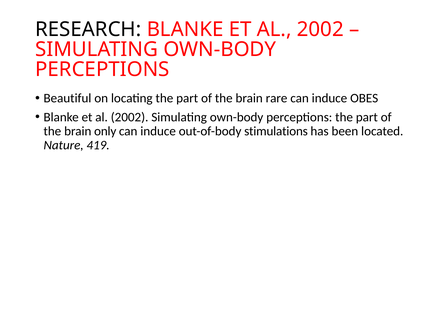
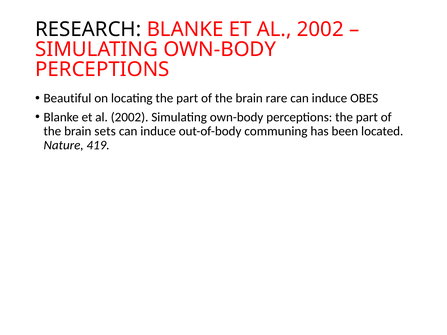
only: only -> sets
stimulations: stimulations -> communing
